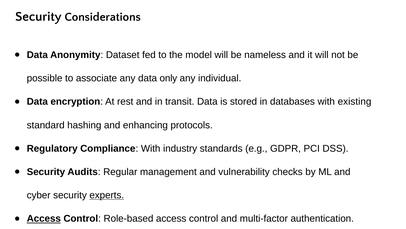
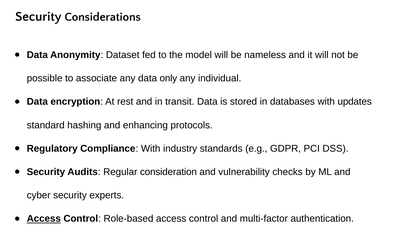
existing: existing -> updates
management: management -> consideration
experts underline: present -> none
